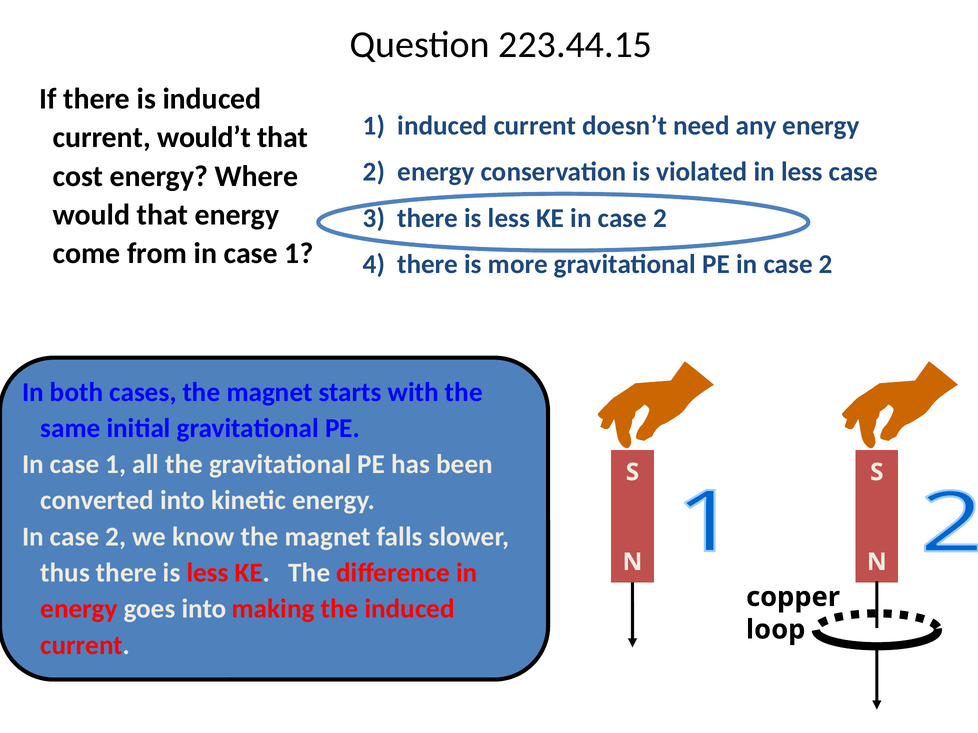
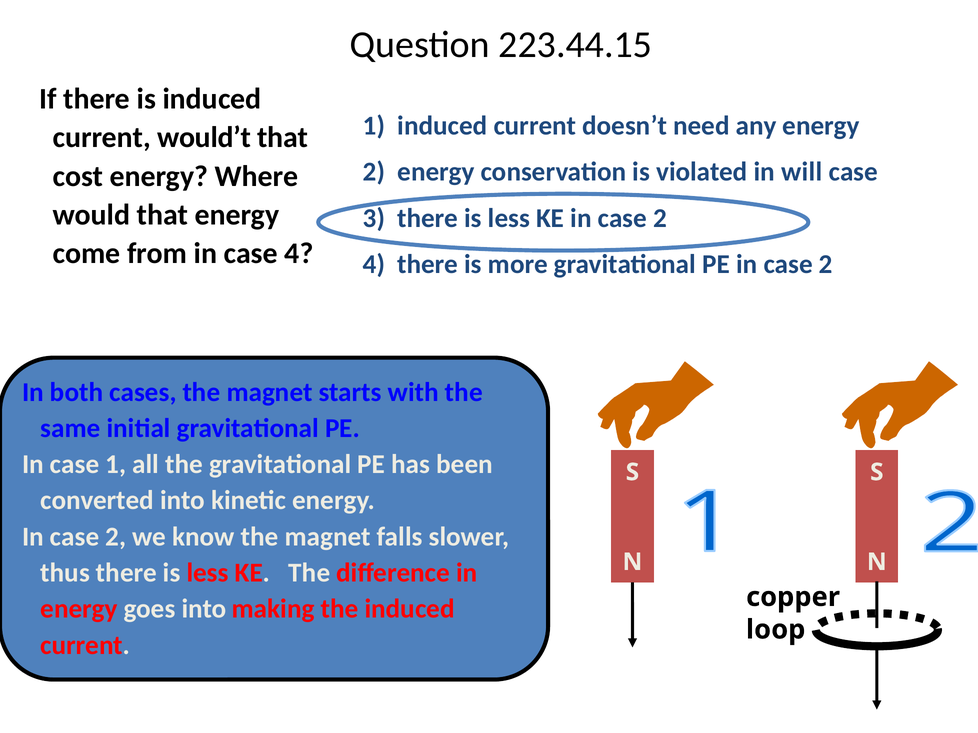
in less: less -> will
from in case 1: 1 -> 4
